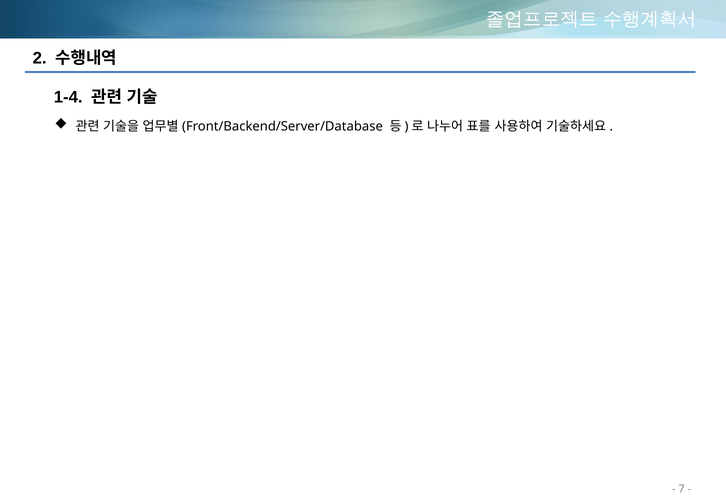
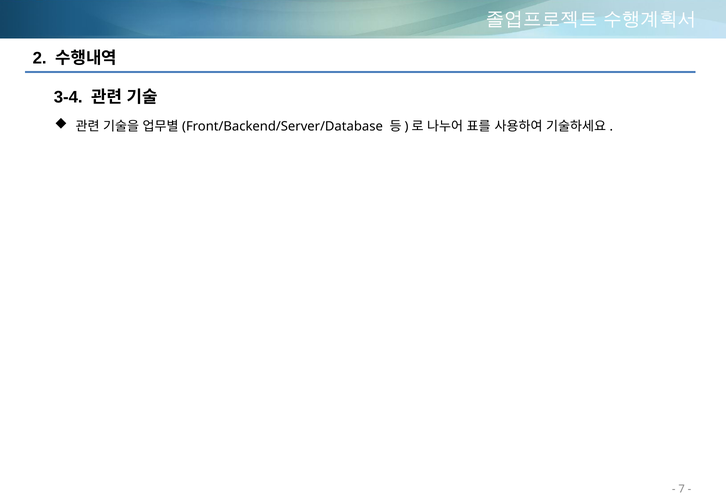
1-4: 1-4 -> 3-4
